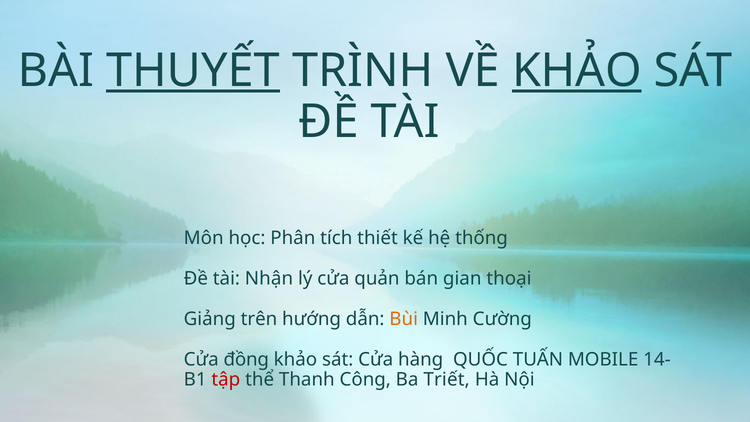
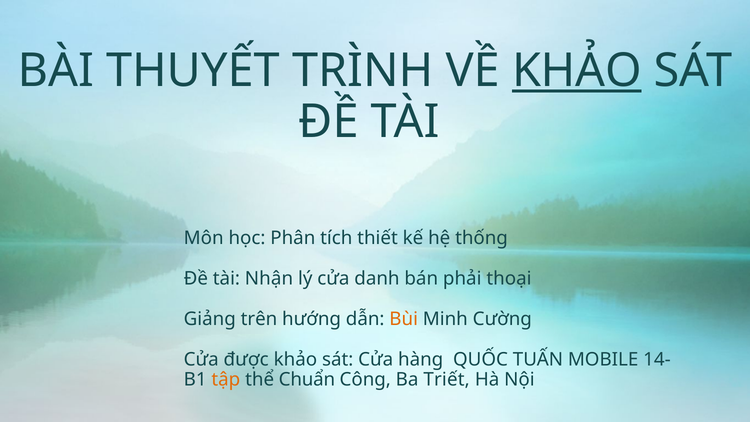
THUYẾT underline: present -> none
quản: quản -> danh
gian: gian -> phải
đồng: đồng -> được
tập colour: red -> orange
Thanh: Thanh -> Chuẩn
